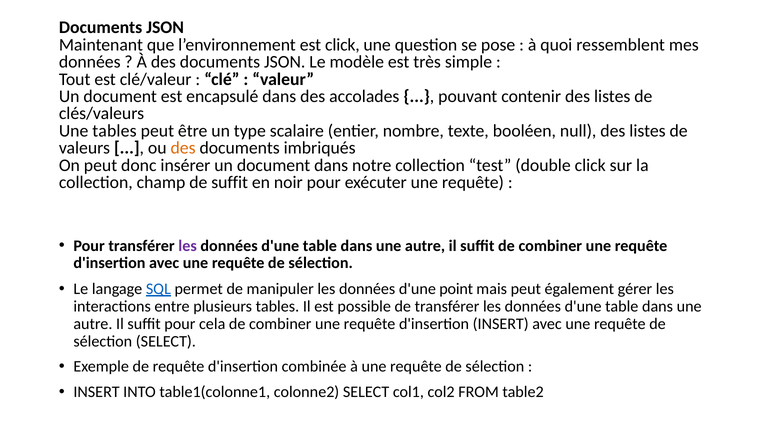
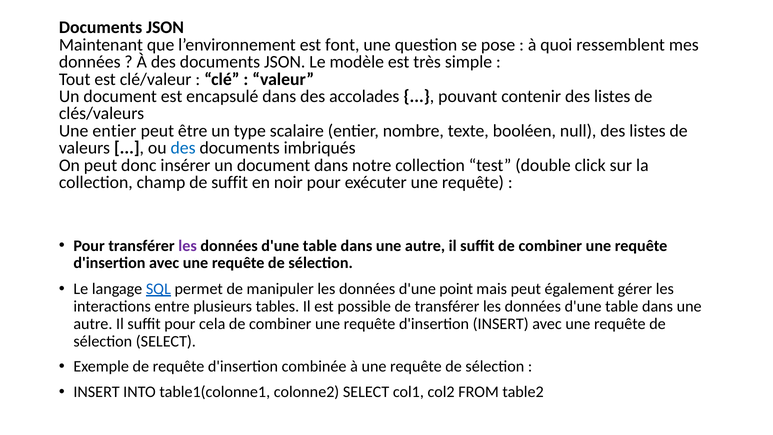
est click: click -> font
Une tables: tables -> entier
des at (183, 148) colour: orange -> blue
